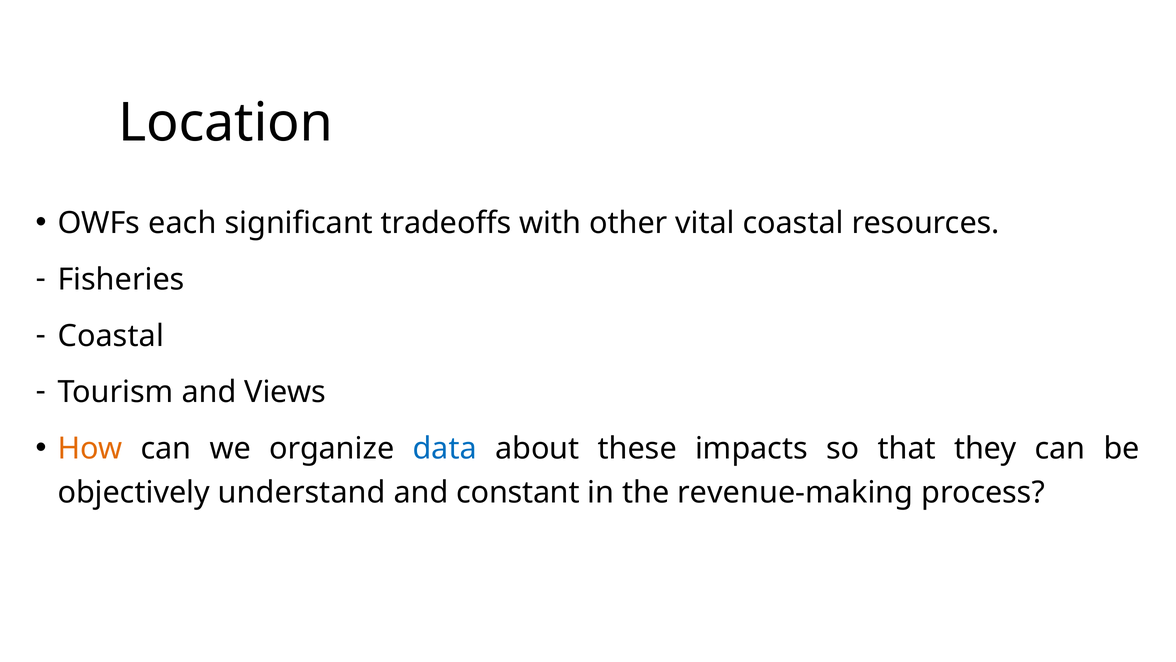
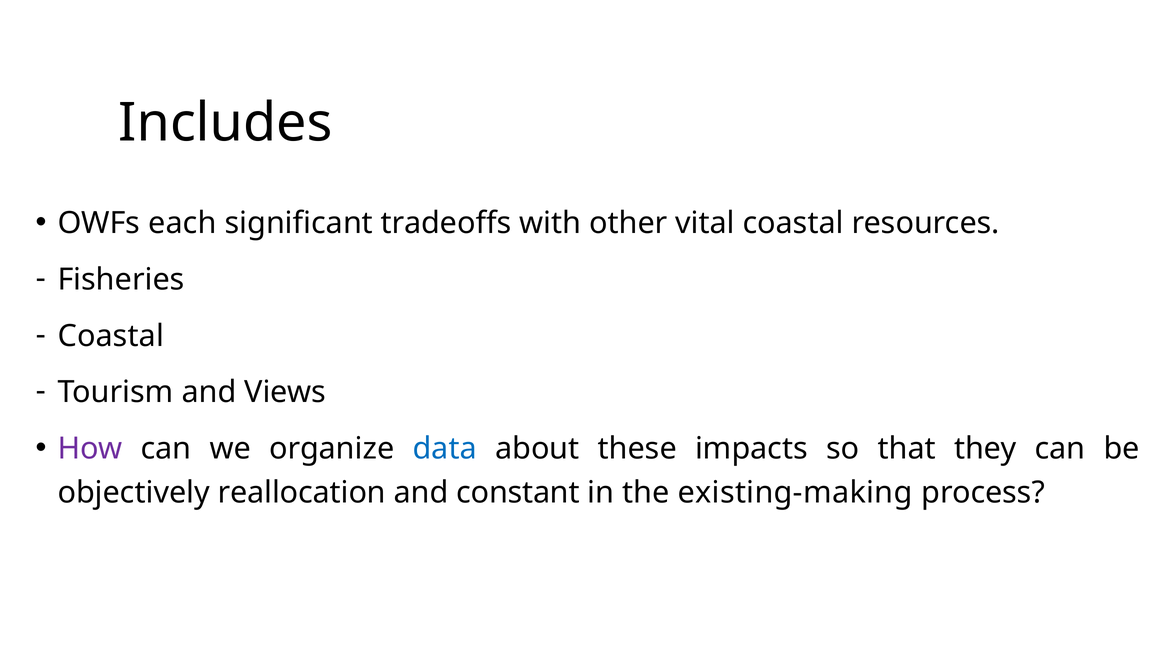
Location: Location -> Includes
How colour: orange -> purple
understand: understand -> reallocation
revenue-making: revenue-making -> existing-making
